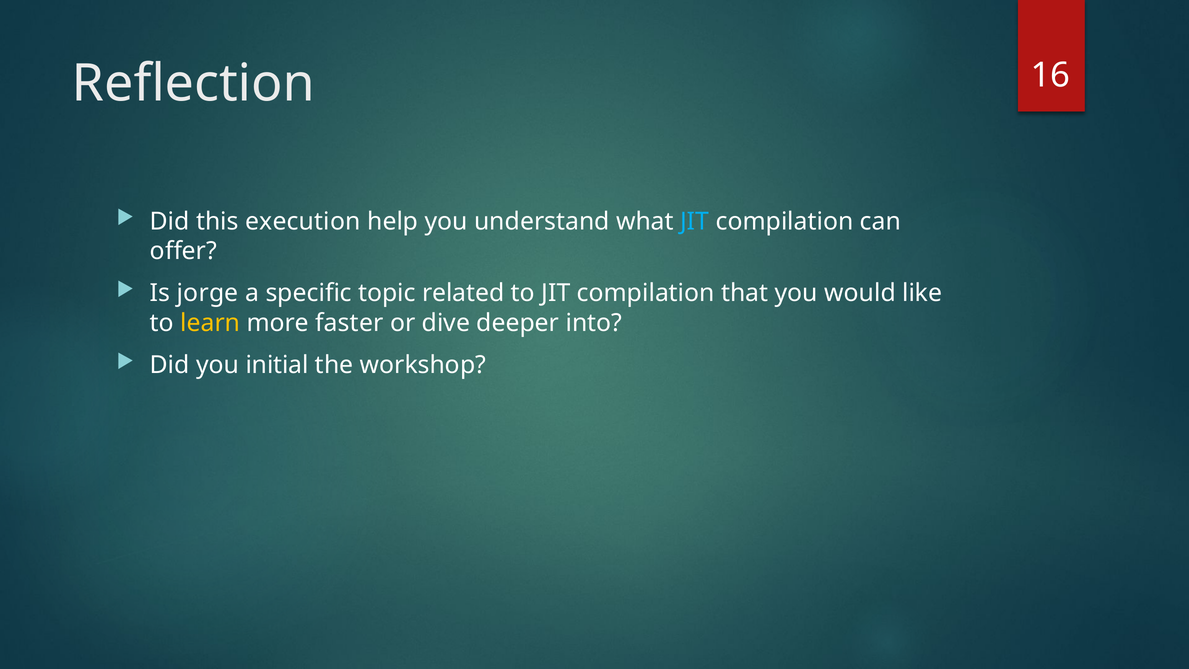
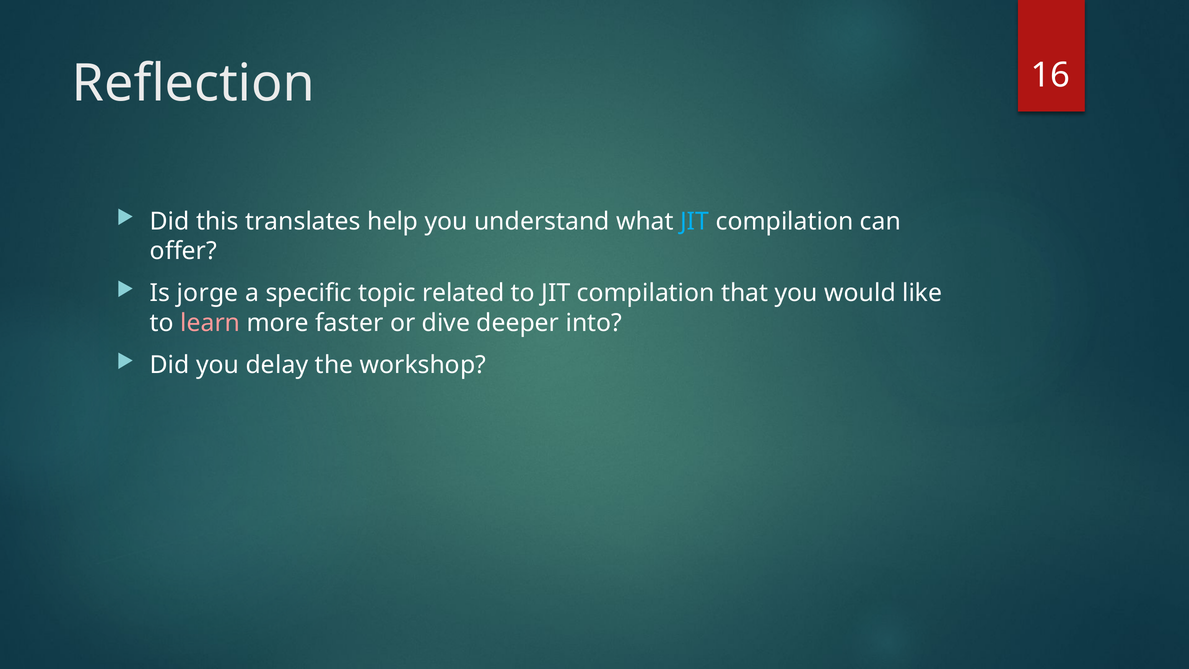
execution: execution -> translates
learn colour: yellow -> pink
initial: initial -> delay
